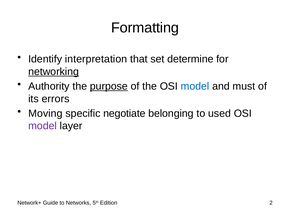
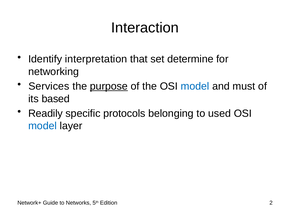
Formatting: Formatting -> Interaction
networking underline: present -> none
Authority: Authority -> Services
errors: errors -> based
Moving: Moving -> Readily
negotiate: negotiate -> protocols
model at (43, 126) colour: purple -> blue
